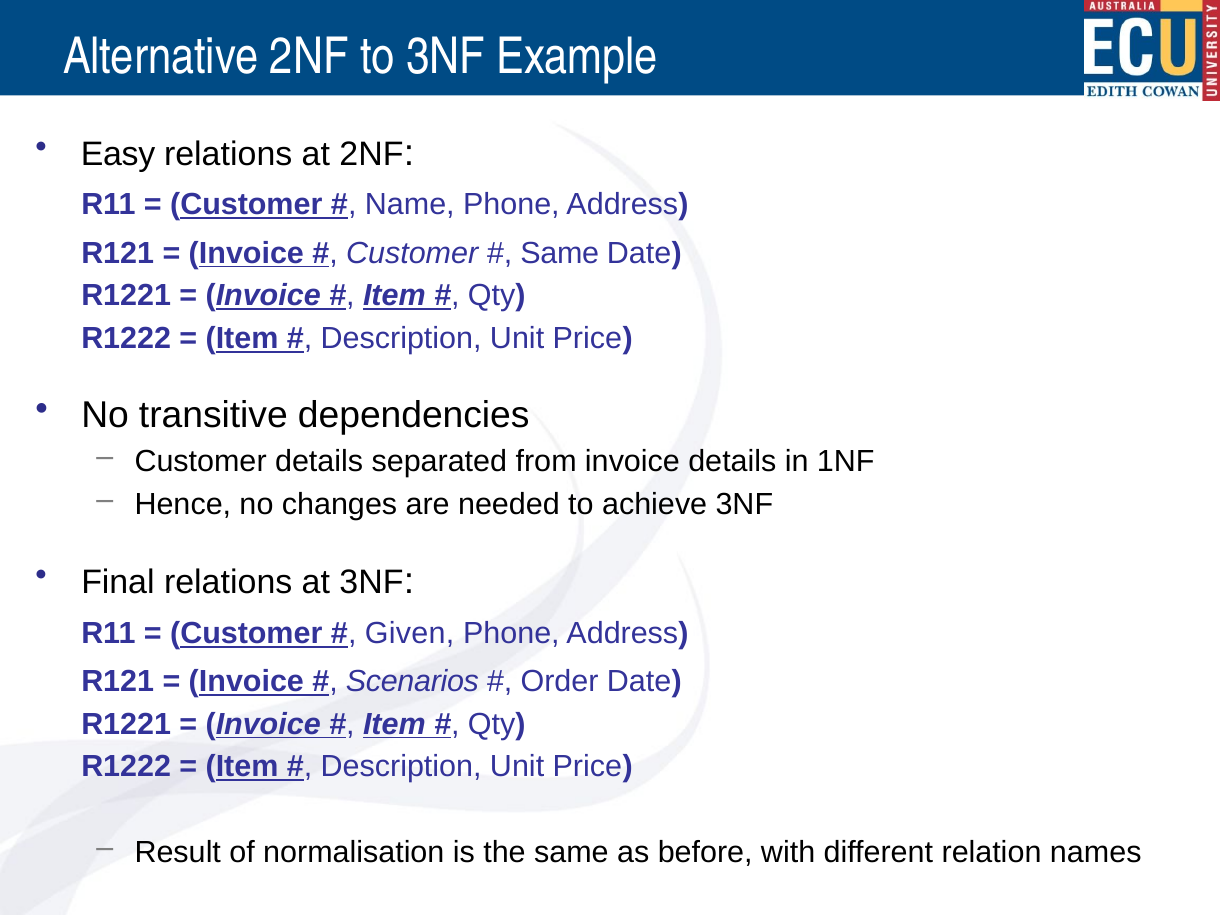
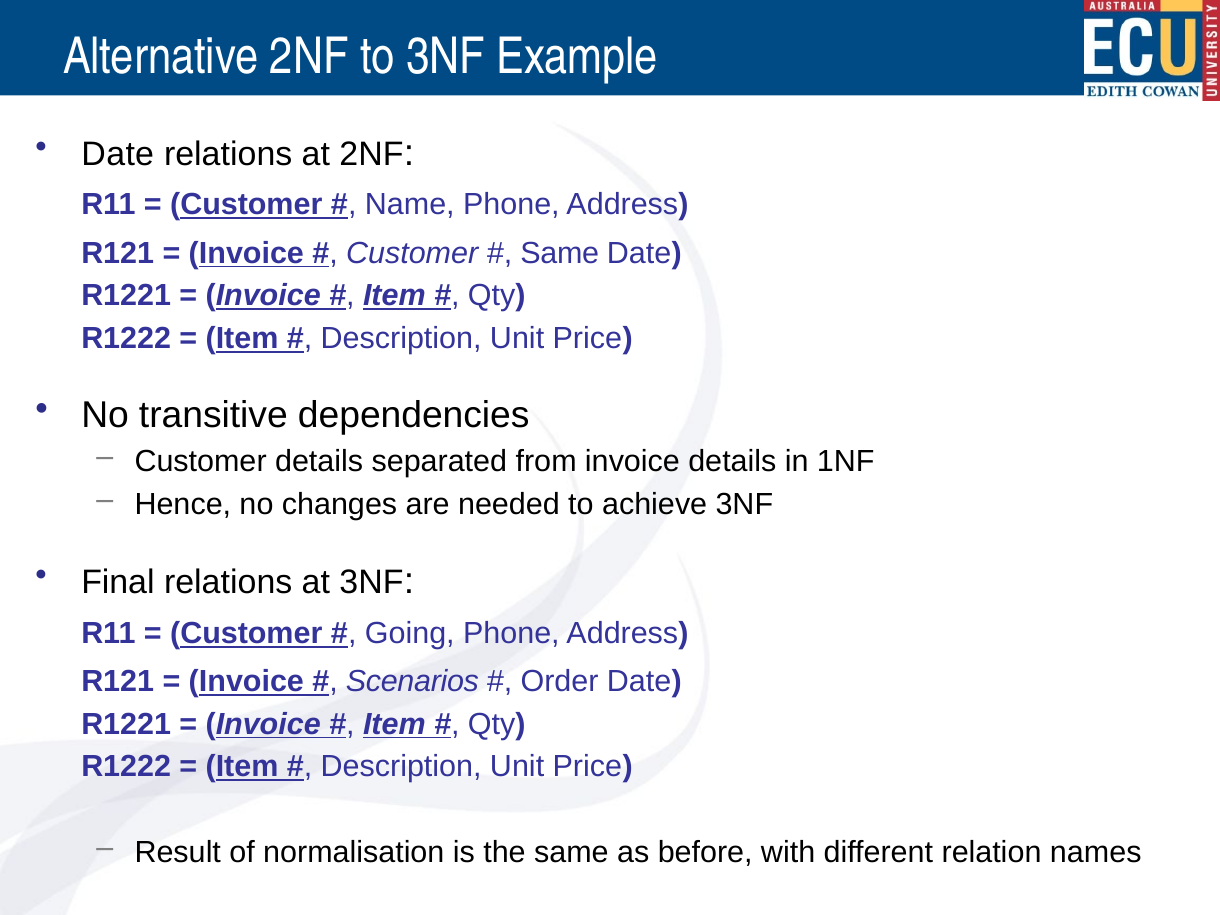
Easy at (118, 154): Easy -> Date
Given: Given -> Going
